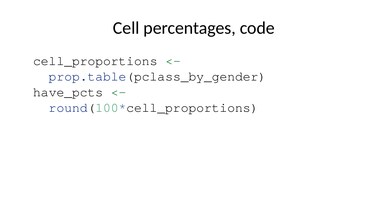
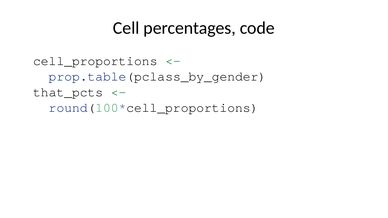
have_pcts: have_pcts -> that_pcts
